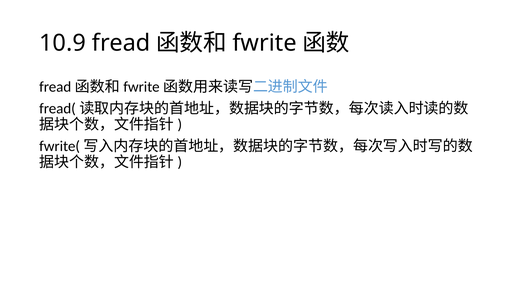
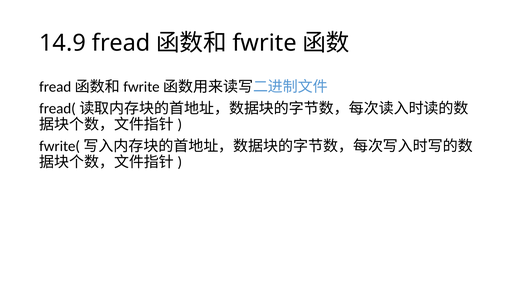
10.9: 10.9 -> 14.9
